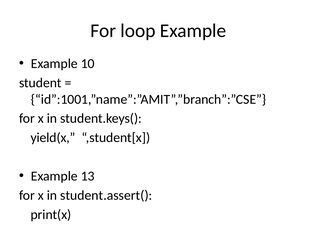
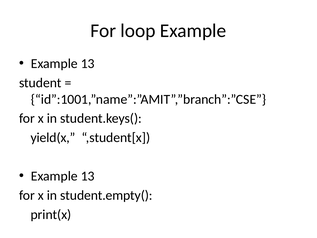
10 at (88, 64): 10 -> 13
student.assert(: student.assert( -> student.empty(
